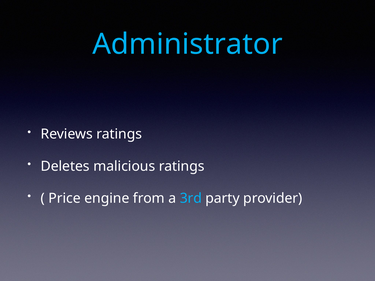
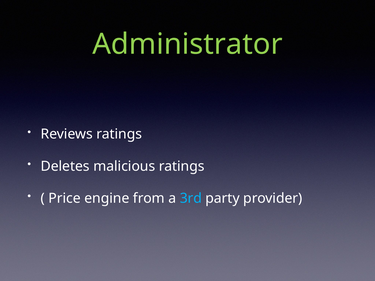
Administrator colour: light blue -> light green
